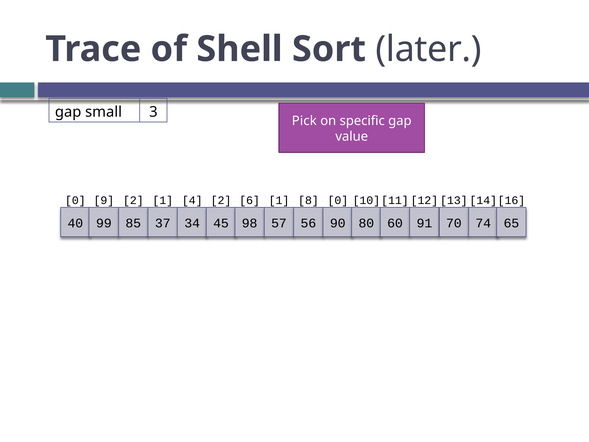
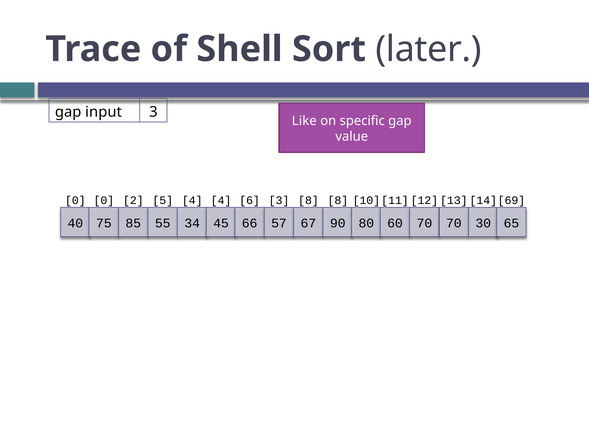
small: small -> input
Pick: Pick -> Like
0 9: 9 -> 0
2 1: 1 -> 5
2 at (221, 200): 2 -> 4
6 1: 1 -> 3
8 0: 0 -> 8
16: 16 -> 69
99: 99 -> 75
37: 37 -> 55
98: 98 -> 66
56: 56 -> 67
60 91: 91 -> 70
74: 74 -> 30
